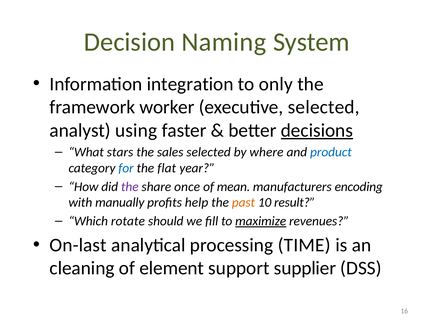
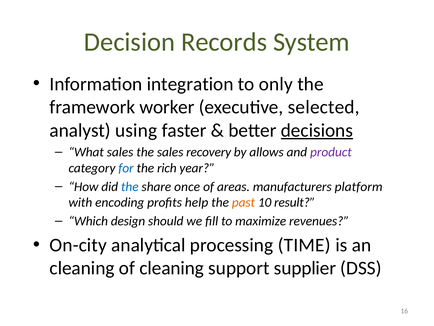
Naming: Naming -> Records
What stars: stars -> sales
sales selected: selected -> recovery
where: where -> allows
product colour: blue -> purple
flat: flat -> rich
the at (130, 186) colour: purple -> blue
mean: mean -> areas
encoding: encoding -> platform
manually: manually -> encoding
rotate: rotate -> design
maximize underline: present -> none
On-last: On-last -> On-city
of element: element -> cleaning
